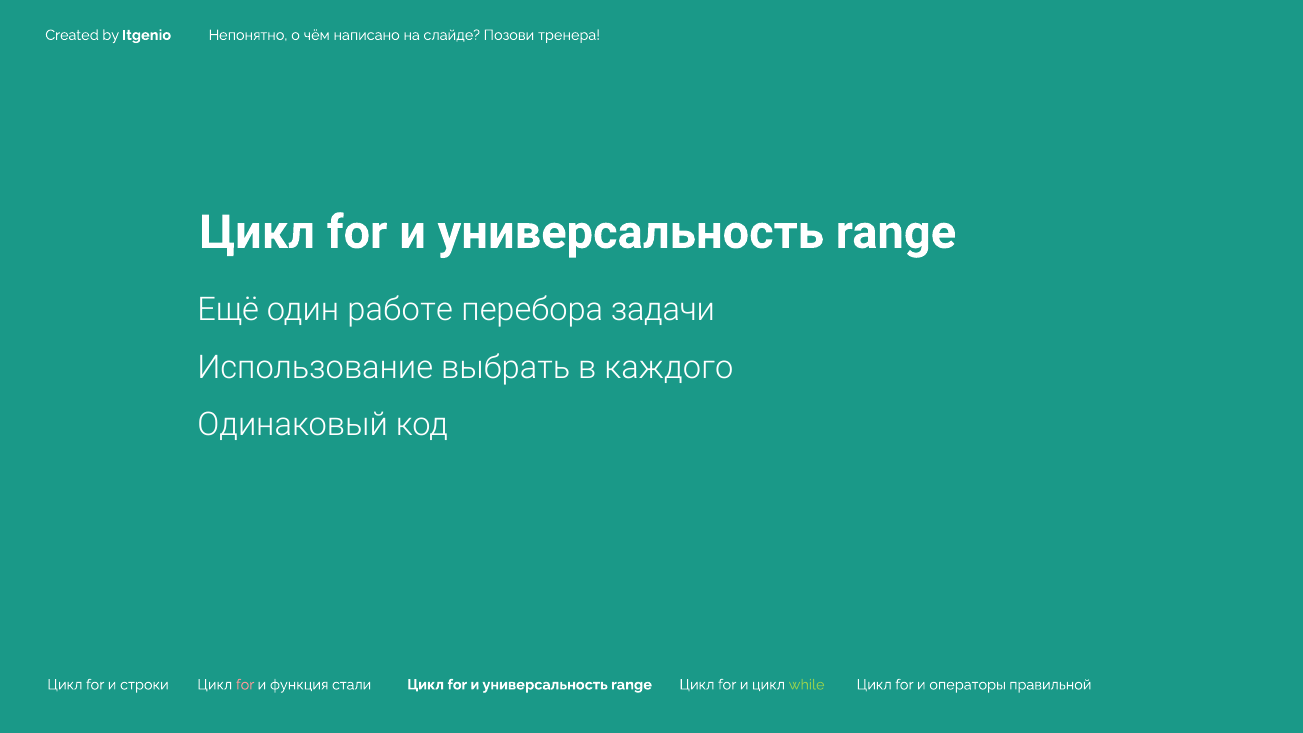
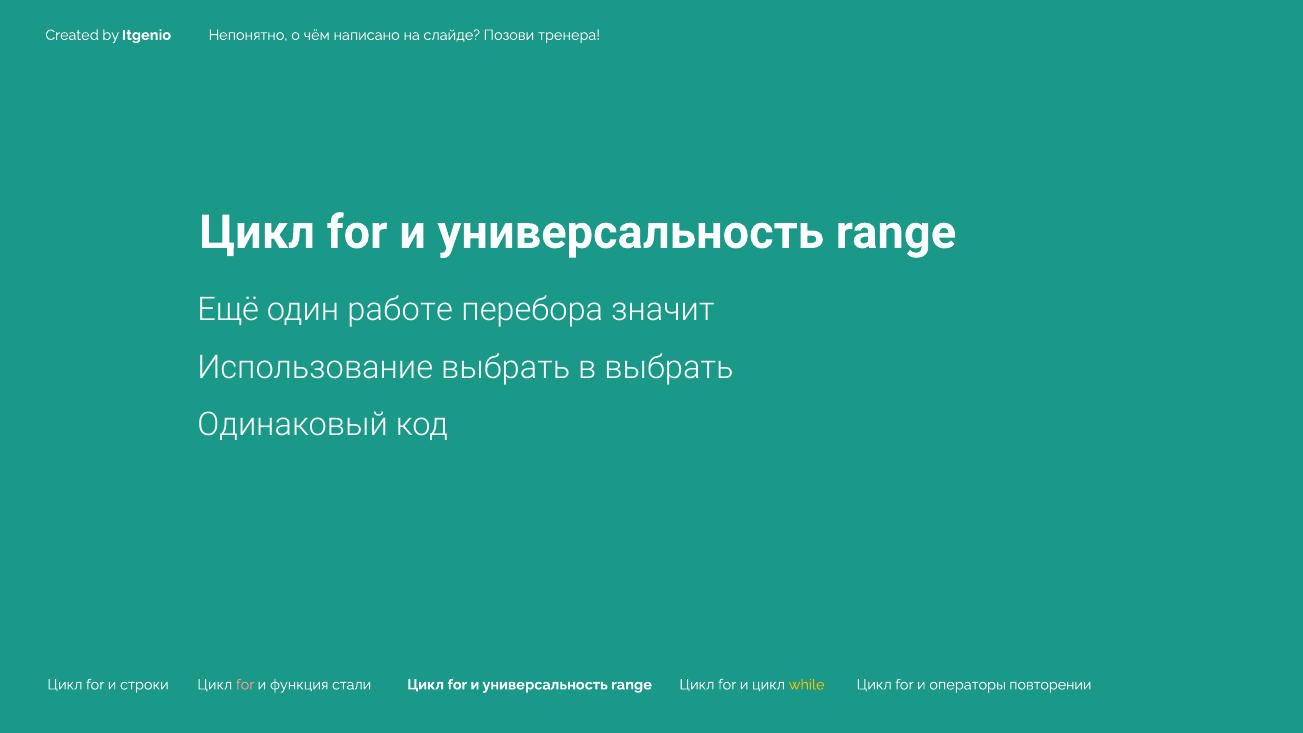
задачи: задачи -> значит
в каждого: каждого -> выбрать
while colour: light green -> yellow
правильной: правильной -> повторении
